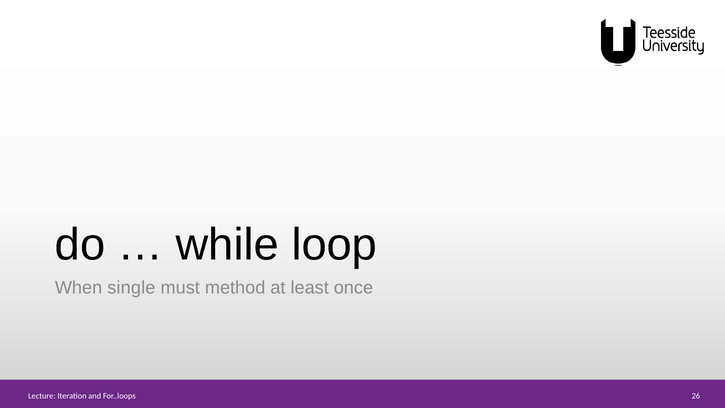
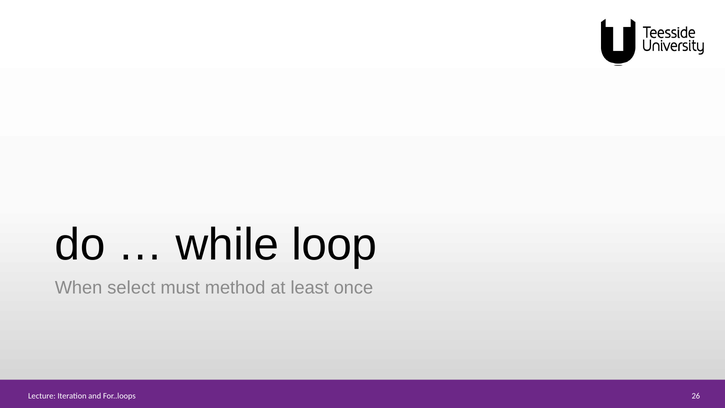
single: single -> select
